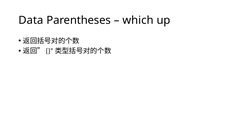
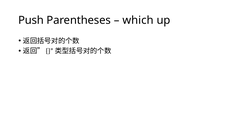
Data: Data -> Push
